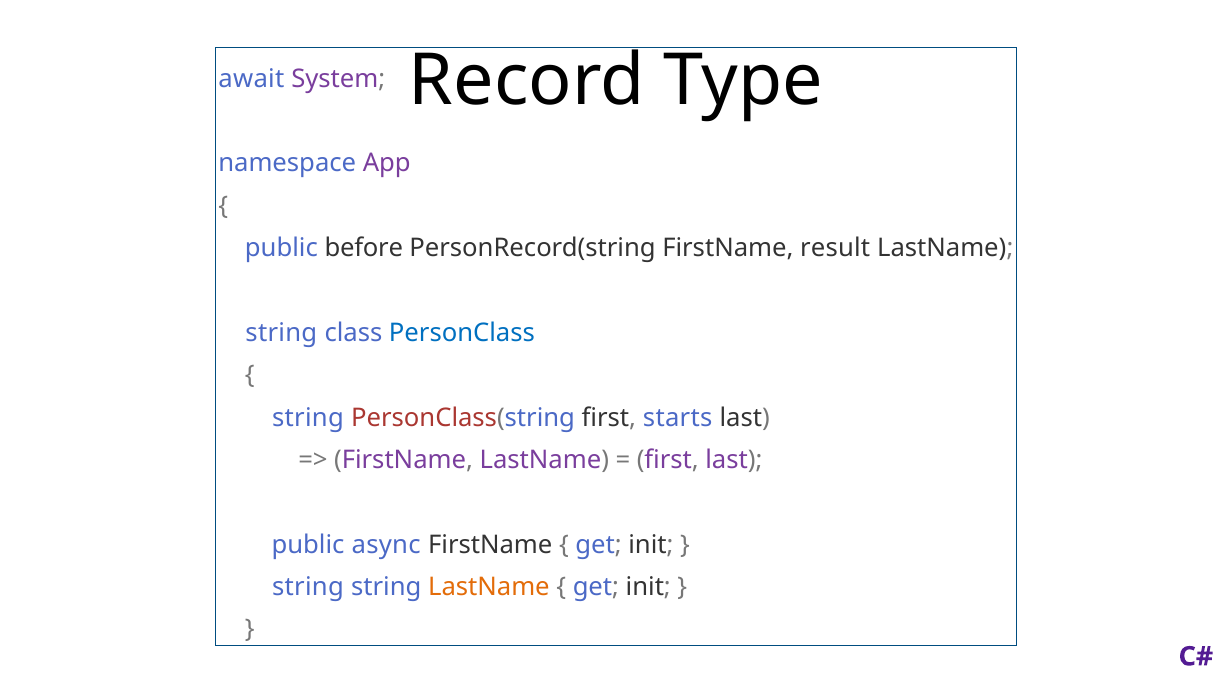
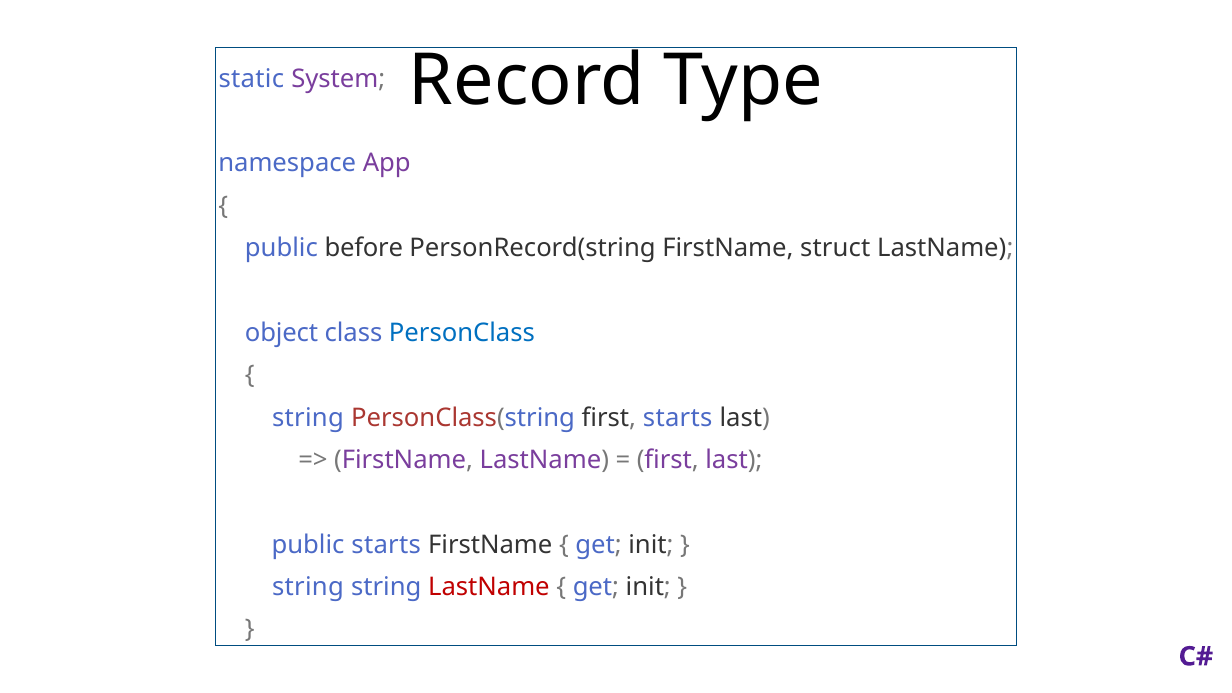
await: await -> static
result: result -> struct
string at (281, 333): string -> object
public async: async -> starts
LastName at (489, 587) colour: orange -> red
